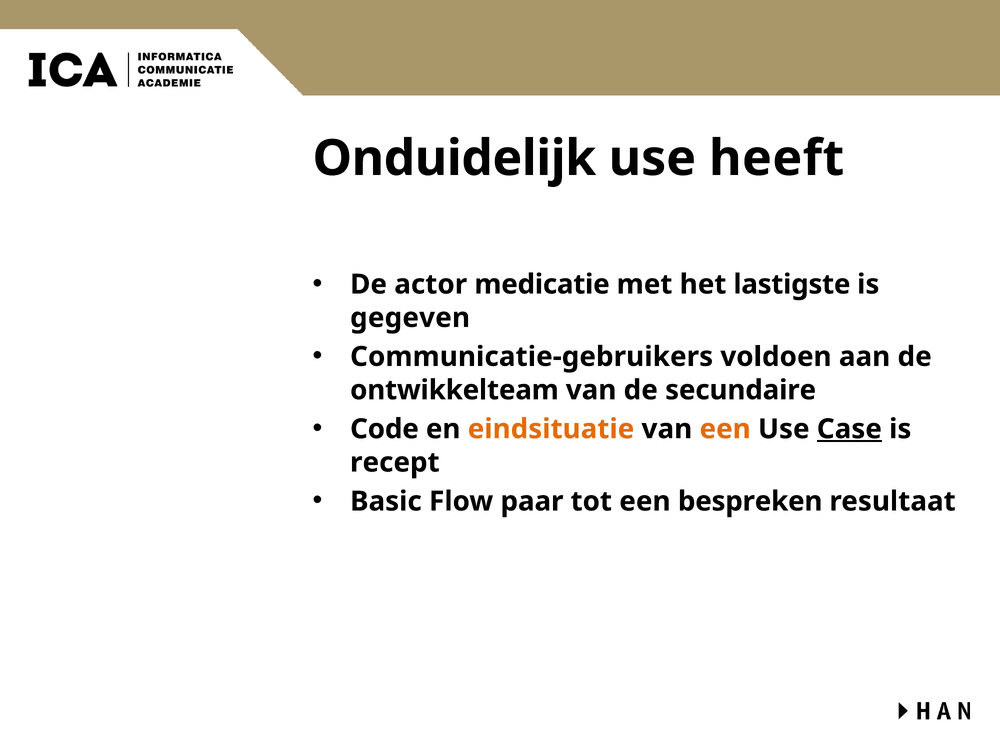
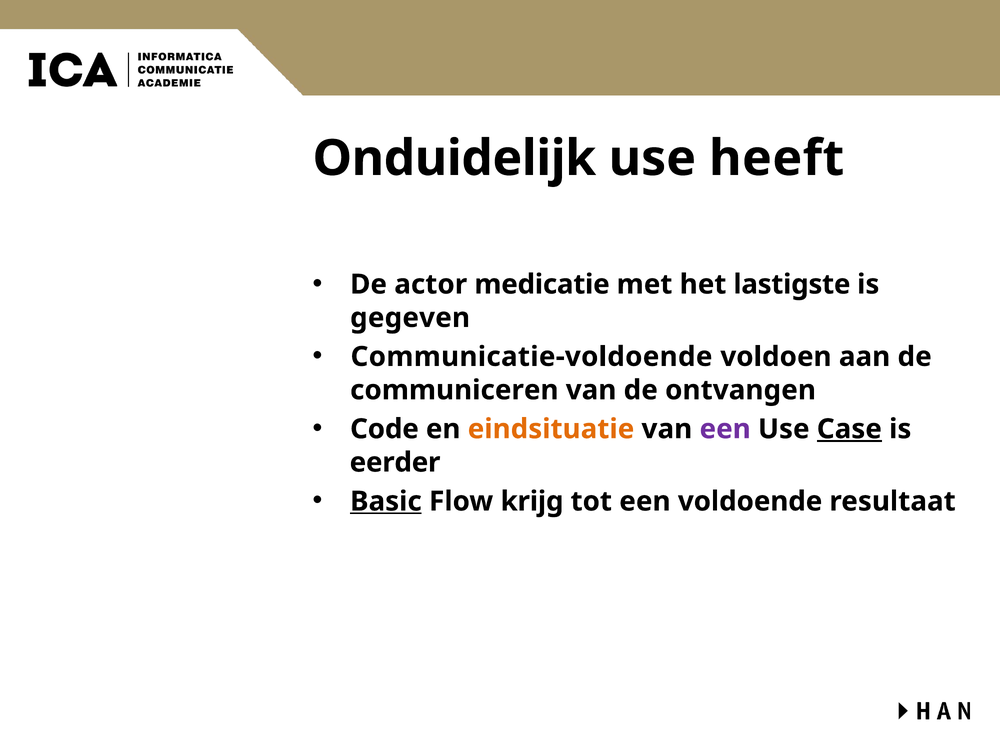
Communicatie-gebruikers: Communicatie-gebruikers -> Communicatie-voldoende
ontwikkelteam: ontwikkelteam -> communiceren
secundaire: secundaire -> ontvangen
een at (725, 429) colour: orange -> purple
recept: recept -> eerder
Basic underline: none -> present
paar: paar -> krijg
bespreken: bespreken -> voldoende
